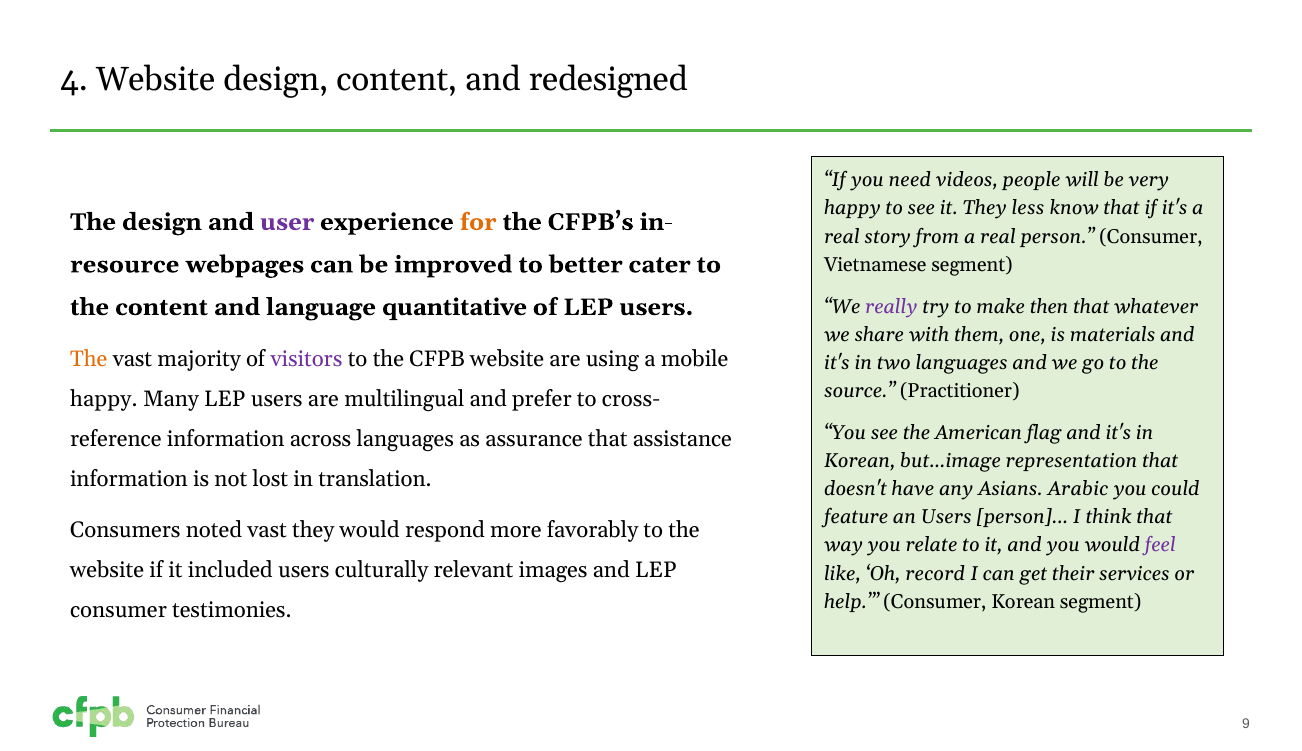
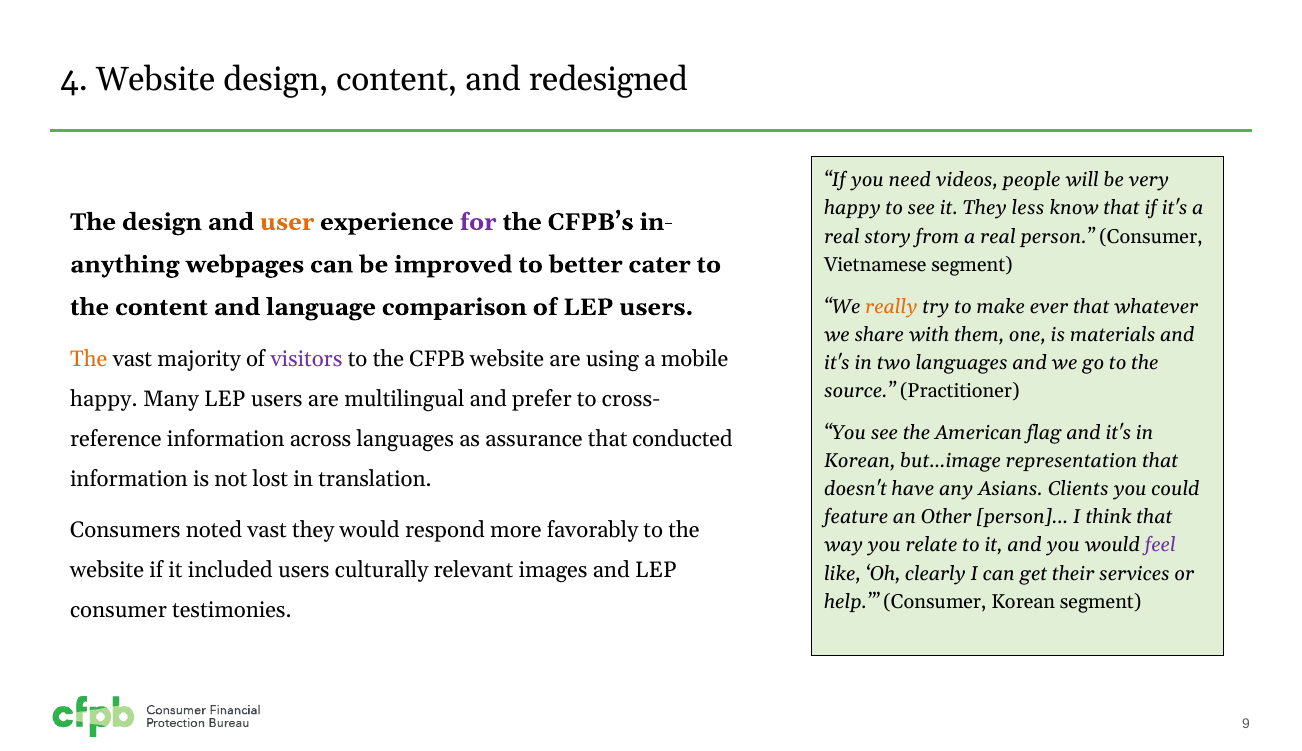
user colour: purple -> orange
for colour: orange -> purple
resource: resource -> anything
quantitative: quantitative -> comparison
really colour: purple -> orange
then: then -> ever
assistance: assistance -> conducted
Arabic: Arabic -> Clients
an Users: Users -> Other
record: record -> clearly
